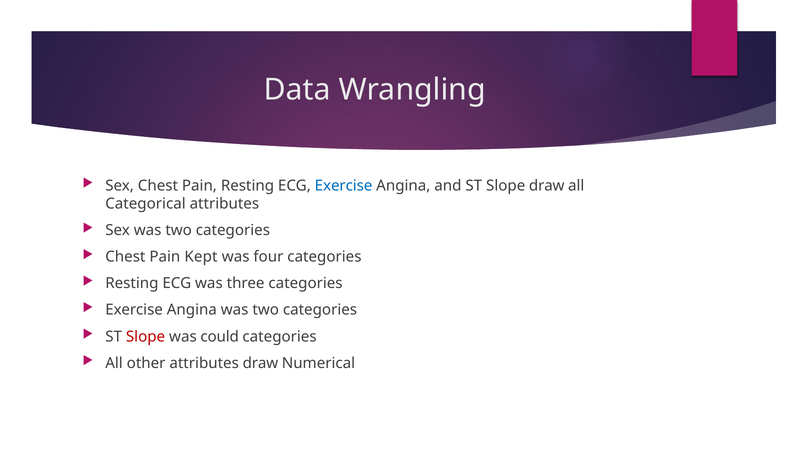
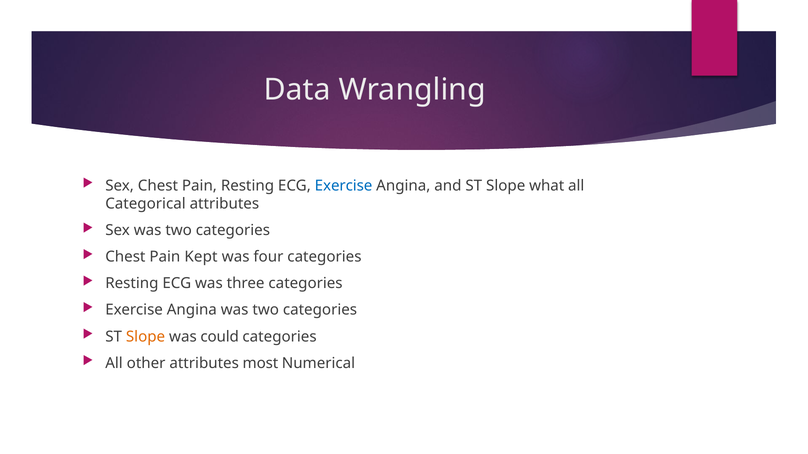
Slope draw: draw -> what
Slope at (146, 337) colour: red -> orange
attributes draw: draw -> most
